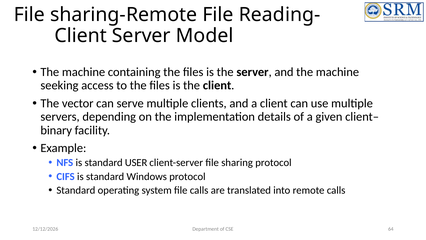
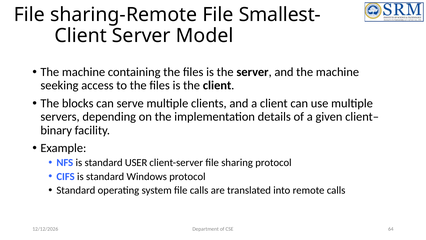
Reading-: Reading- -> Smallest-
vector: vector -> blocks
